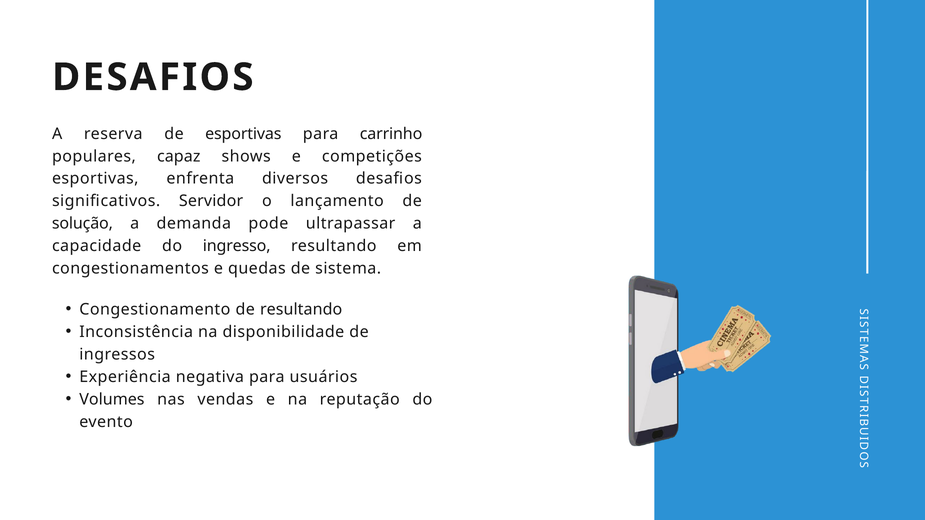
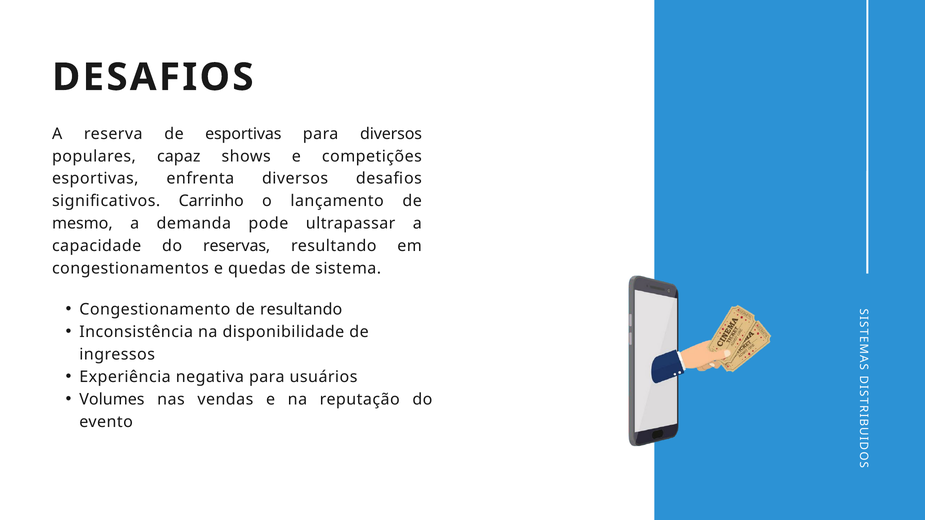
para carrinho: carrinho -> diversos
Servidor: Servidor -> Carrinho
solução: solução -> mesmo
ingresso: ingresso -> reservas
